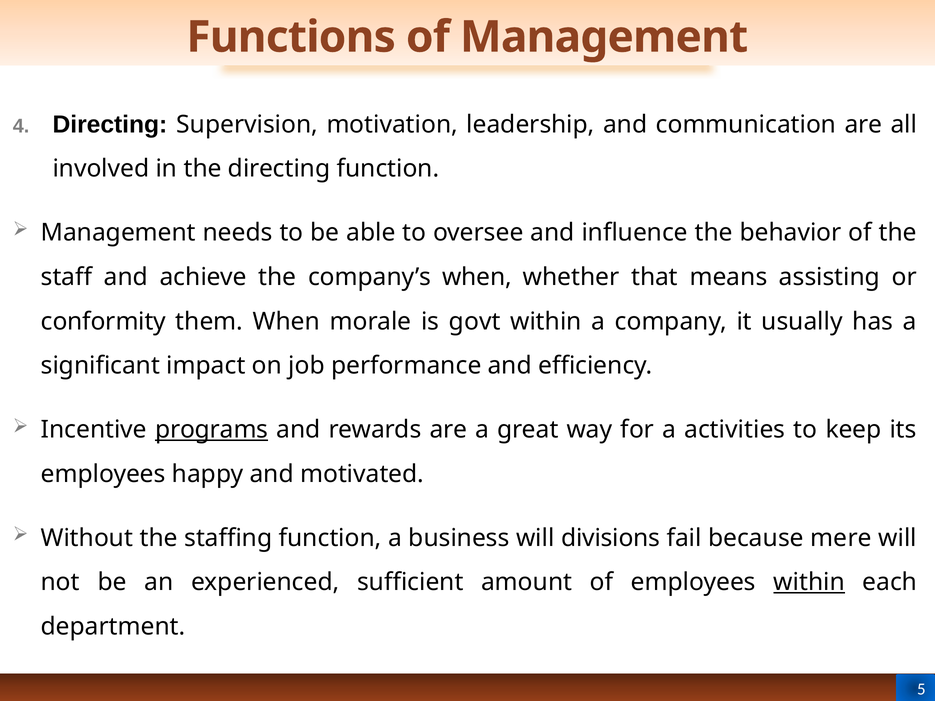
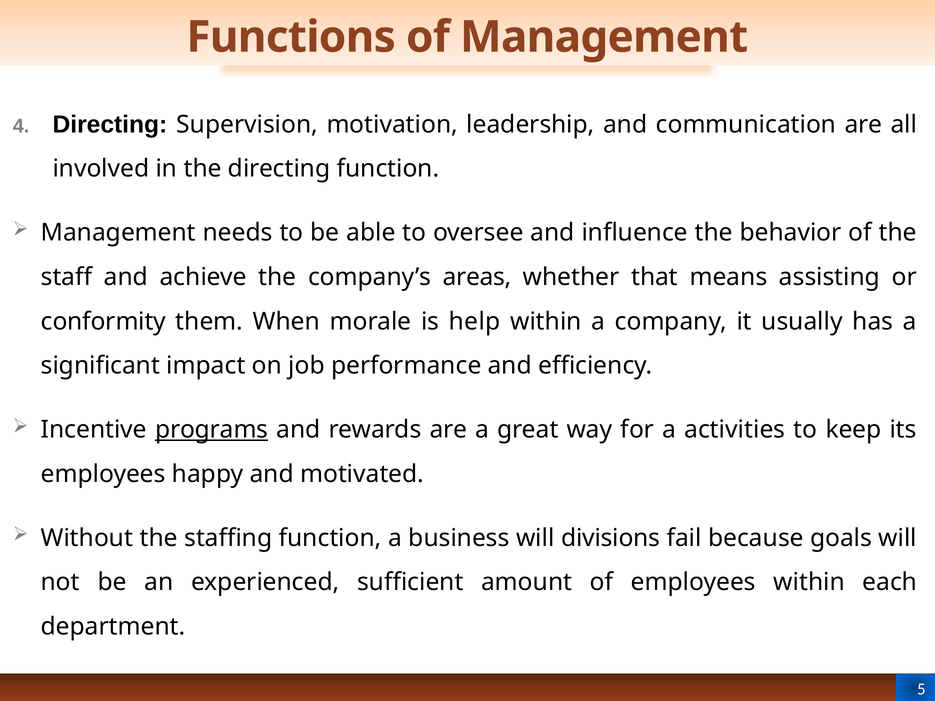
company’s when: when -> areas
govt: govt -> help
mere: mere -> goals
within at (809, 582) underline: present -> none
